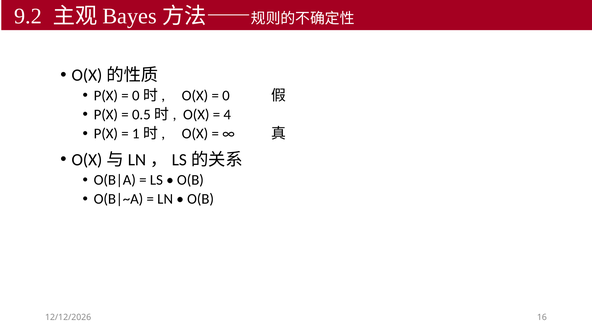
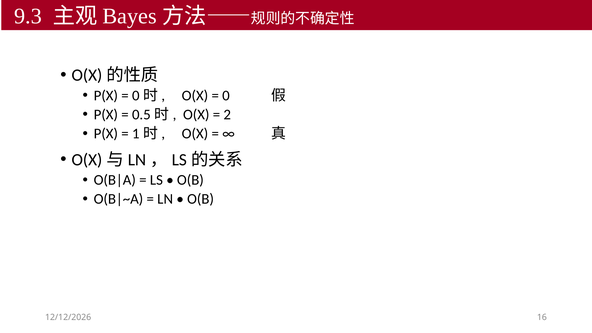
9.2: 9.2 -> 9.3
4: 4 -> 2
